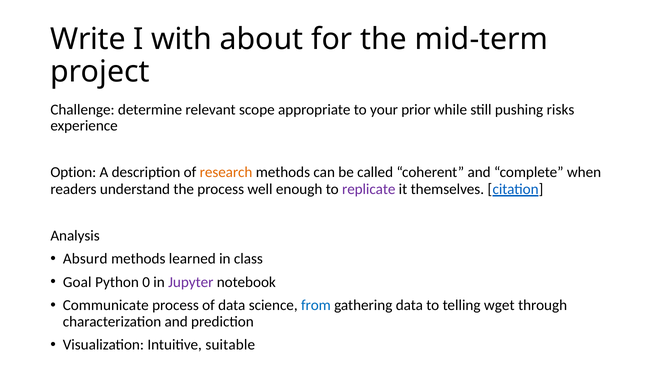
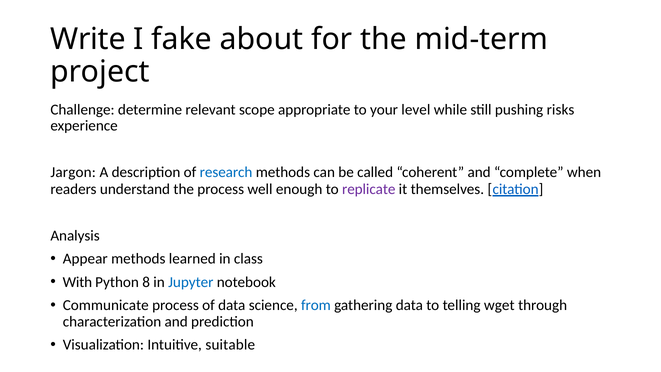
with: with -> fake
prior: prior -> level
Option: Option -> Jargon
research colour: orange -> blue
Absurd: Absurd -> Appear
Goal: Goal -> With
0: 0 -> 8
Jupyter colour: purple -> blue
